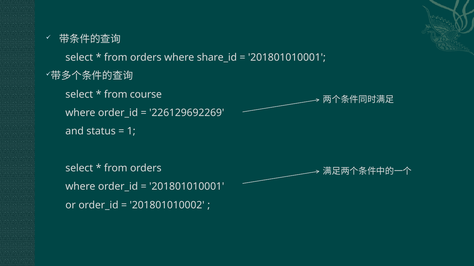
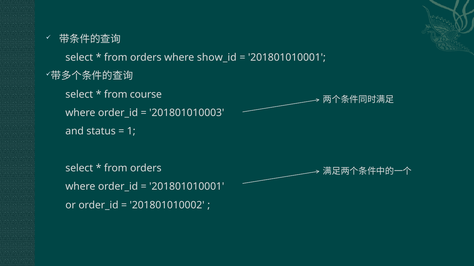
share_id: share_id -> show_id
226129692269: 226129692269 -> 201801010003
